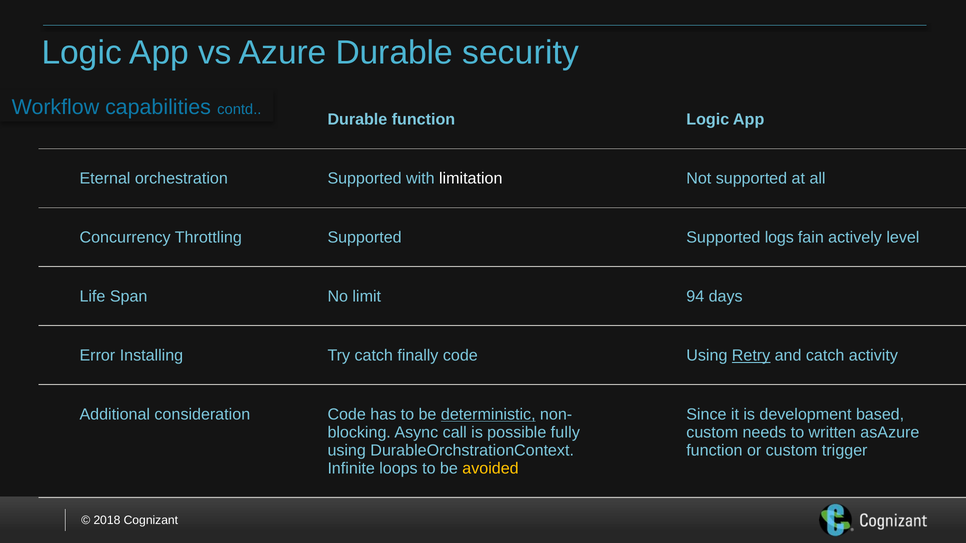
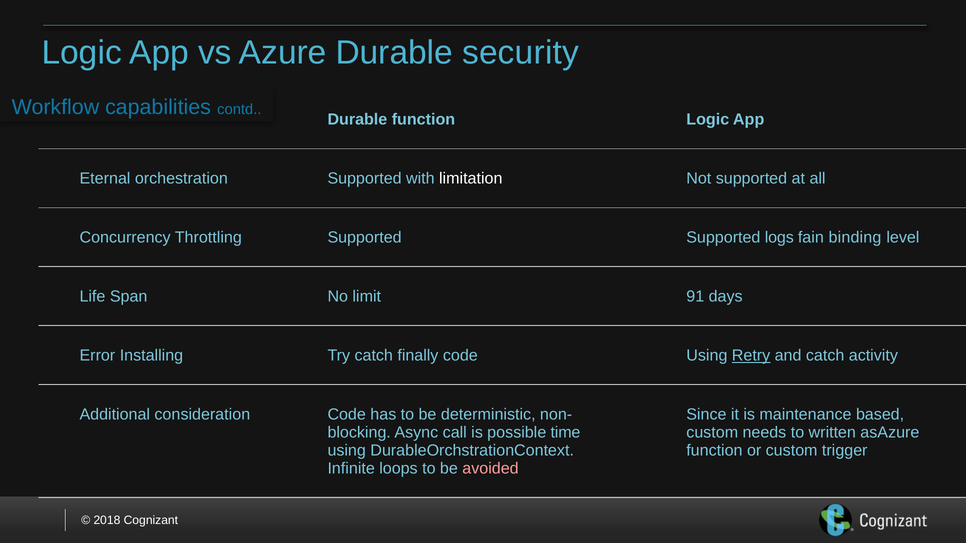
actively: actively -> binding
94: 94 -> 91
deterministic underline: present -> none
development: development -> maintenance
fully: fully -> time
avoided colour: yellow -> pink
